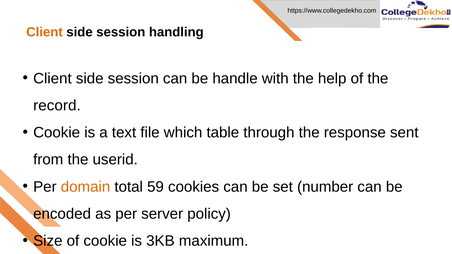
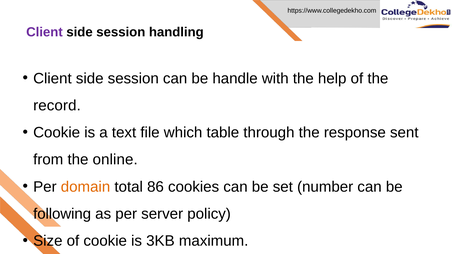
Client at (44, 32) colour: orange -> purple
userid: userid -> online
59: 59 -> 86
encoded at (62, 214): encoded -> following
